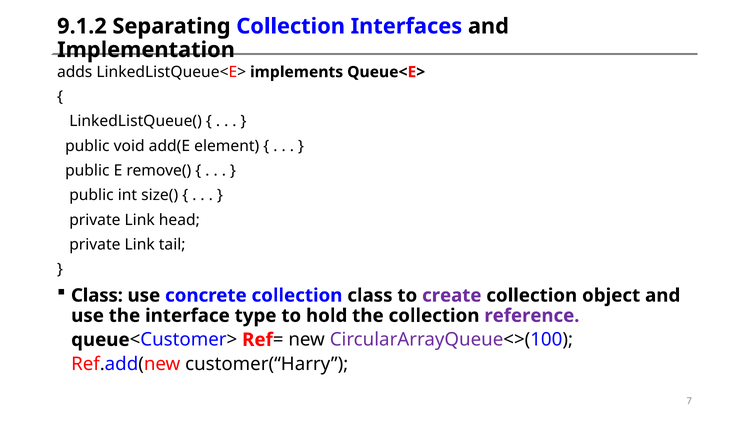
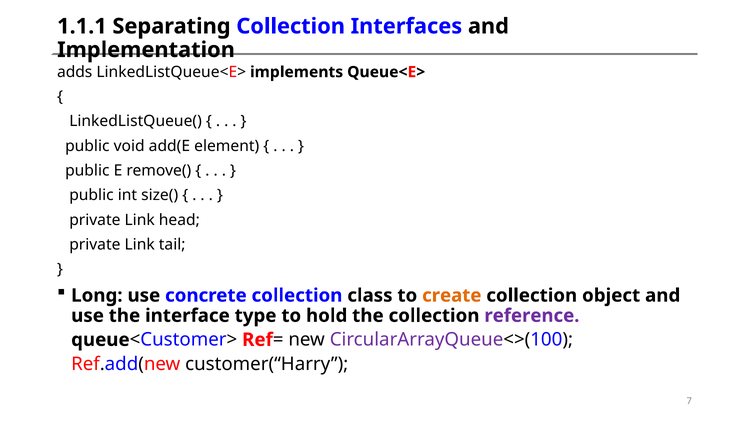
9.1.2: 9.1.2 -> 1.1.1
Class at (97, 296): Class -> Long
create colour: purple -> orange
